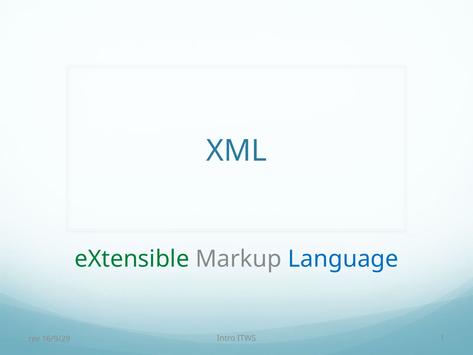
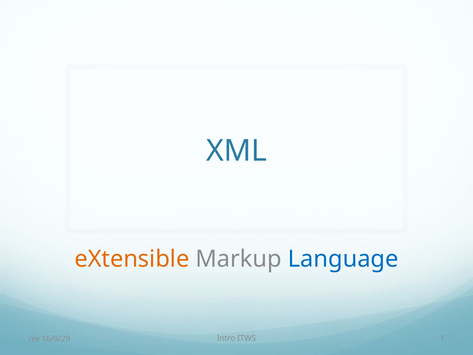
eXtensible colour: green -> orange
